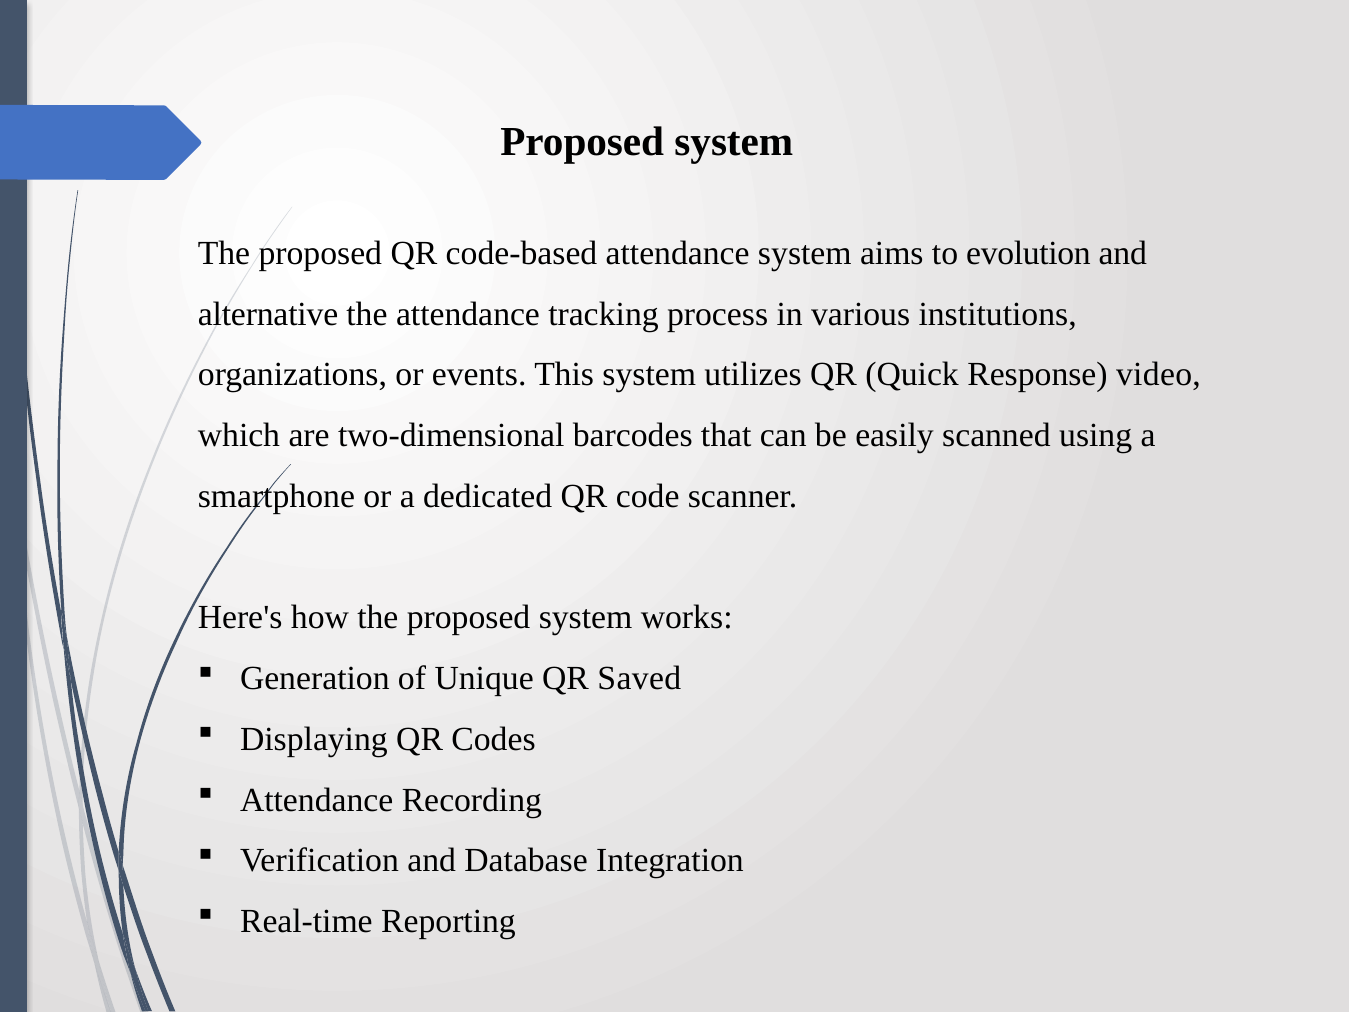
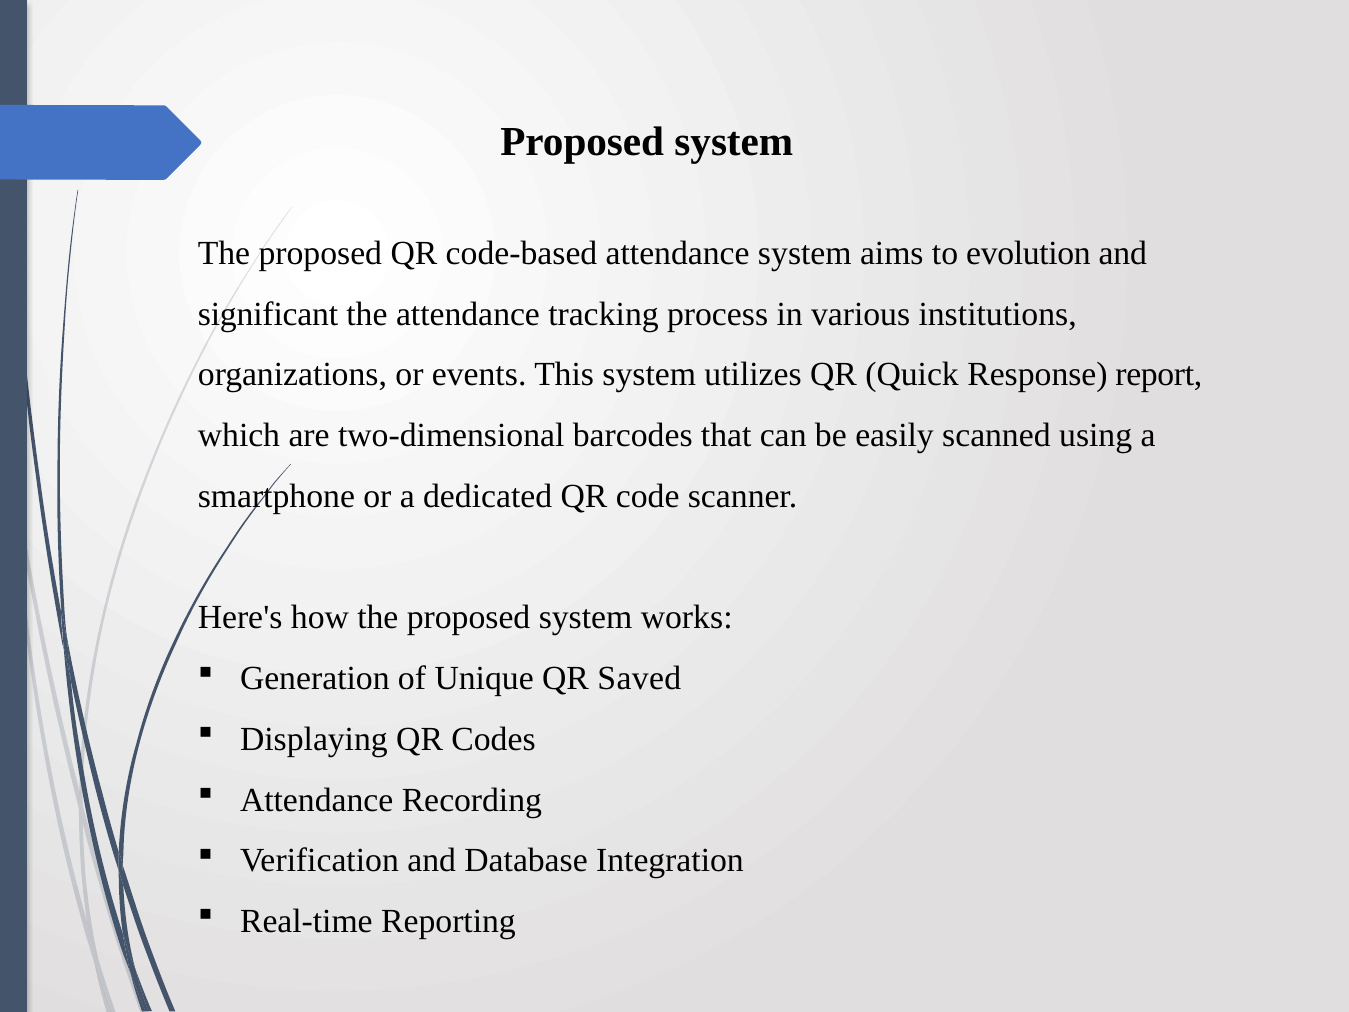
alternative: alternative -> significant
video: video -> report
